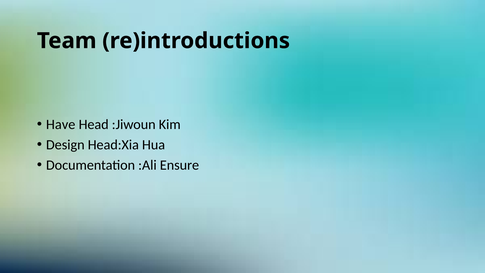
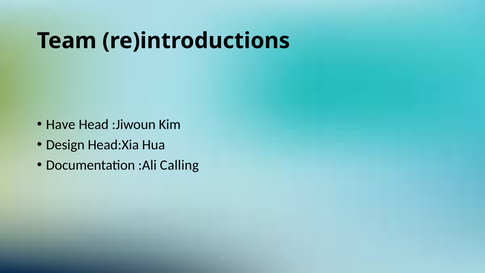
Ensure: Ensure -> Calling
